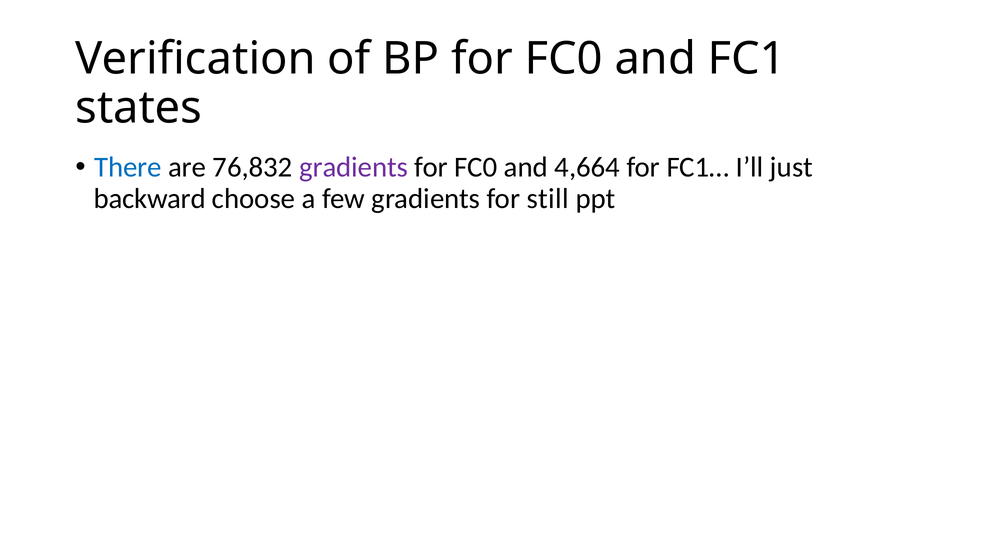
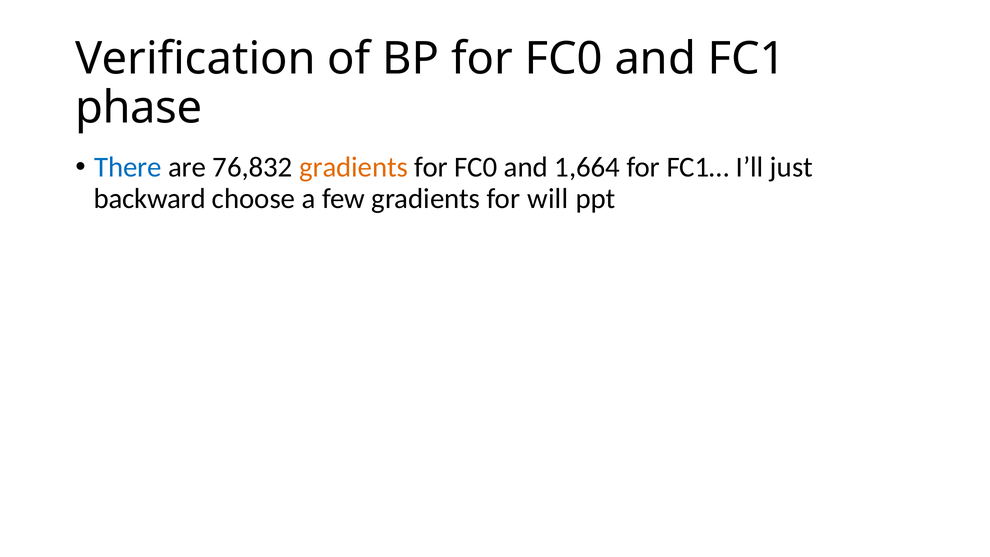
states: states -> phase
gradients at (354, 167) colour: purple -> orange
4,664: 4,664 -> 1,664
still: still -> will
